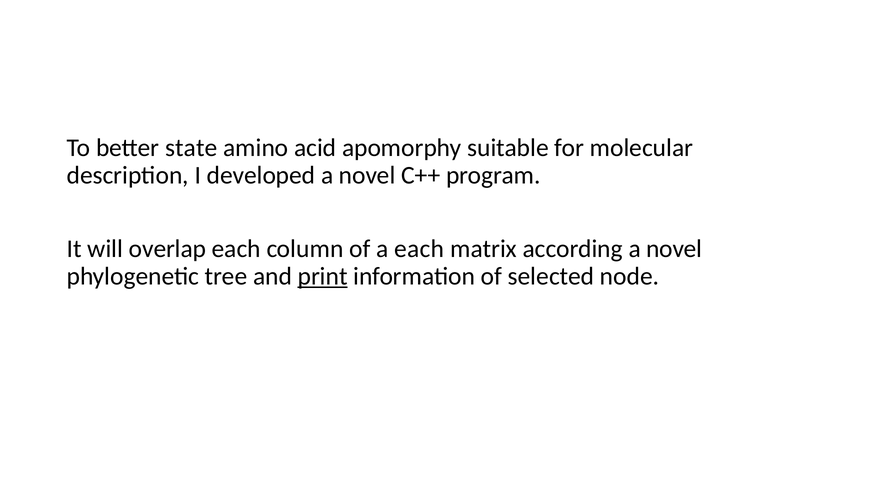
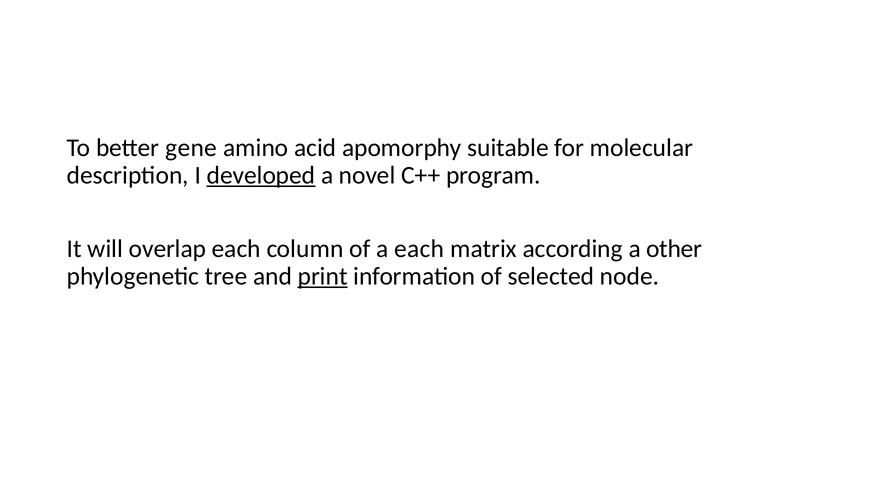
state: state -> gene
developed underline: none -> present
according a novel: novel -> other
